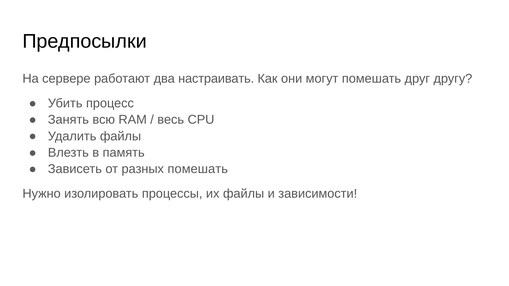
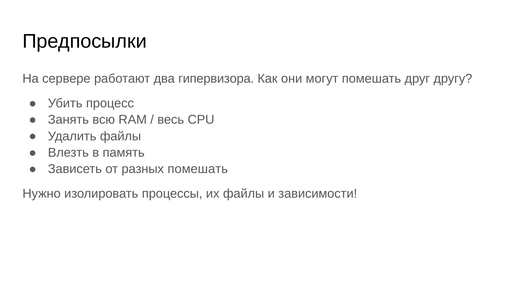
настраивать: настраивать -> гипервизора
